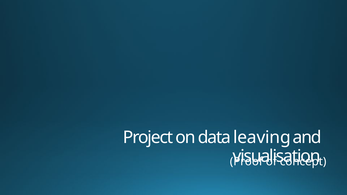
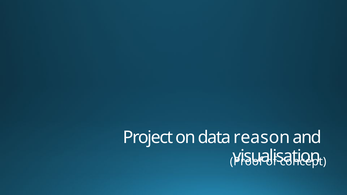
leaving: leaving -> reason
